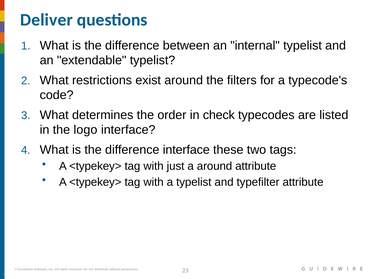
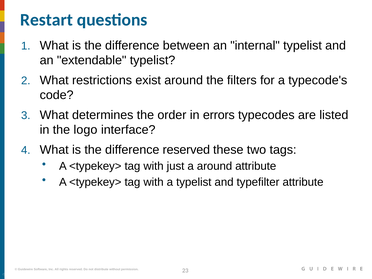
Deliver: Deliver -> Restart
check: check -> errors
difference interface: interface -> reserved
